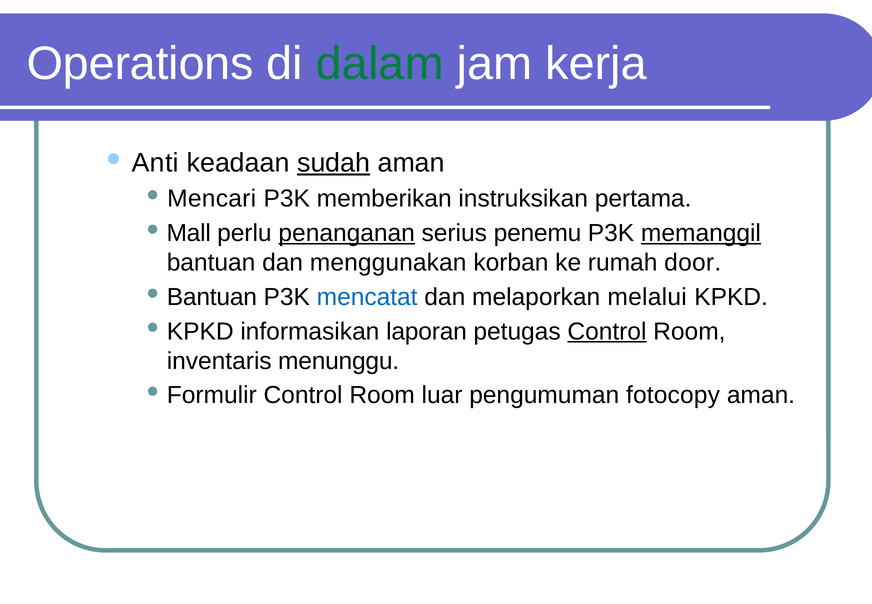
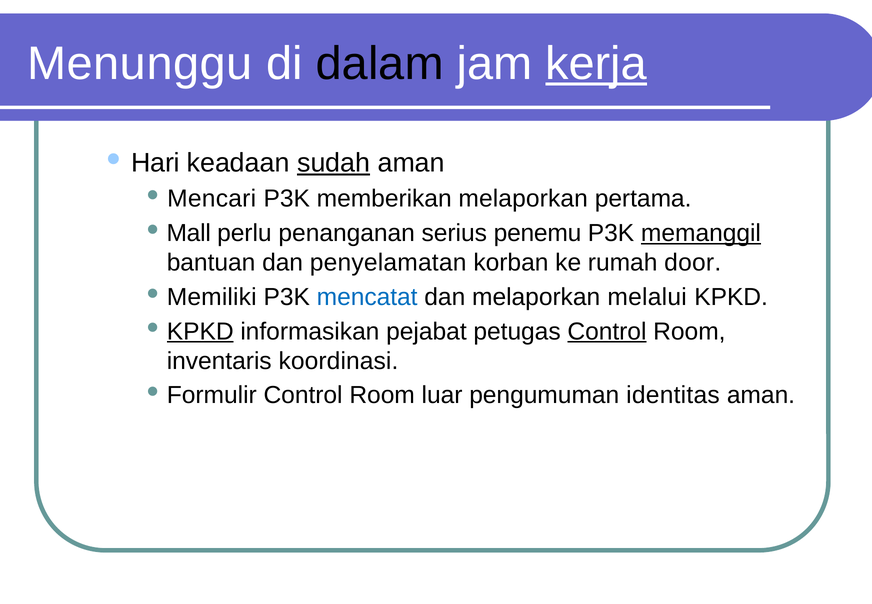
Operations: Operations -> Menunggu
dalam colour: green -> black
kerja underline: none -> present
Anti: Anti -> Hari
memberikan instruksikan: instruksikan -> melaporkan
penanganan underline: present -> none
menggunakan: menggunakan -> penyelamatan
Bantuan at (212, 297): Bantuan -> Memiliki
KPKD at (200, 331) underline: none -> present
laporan: laporan -> pejabat
menunggu: menunggu -> koordinasi
fotocopy: fotocopy -> identitas
